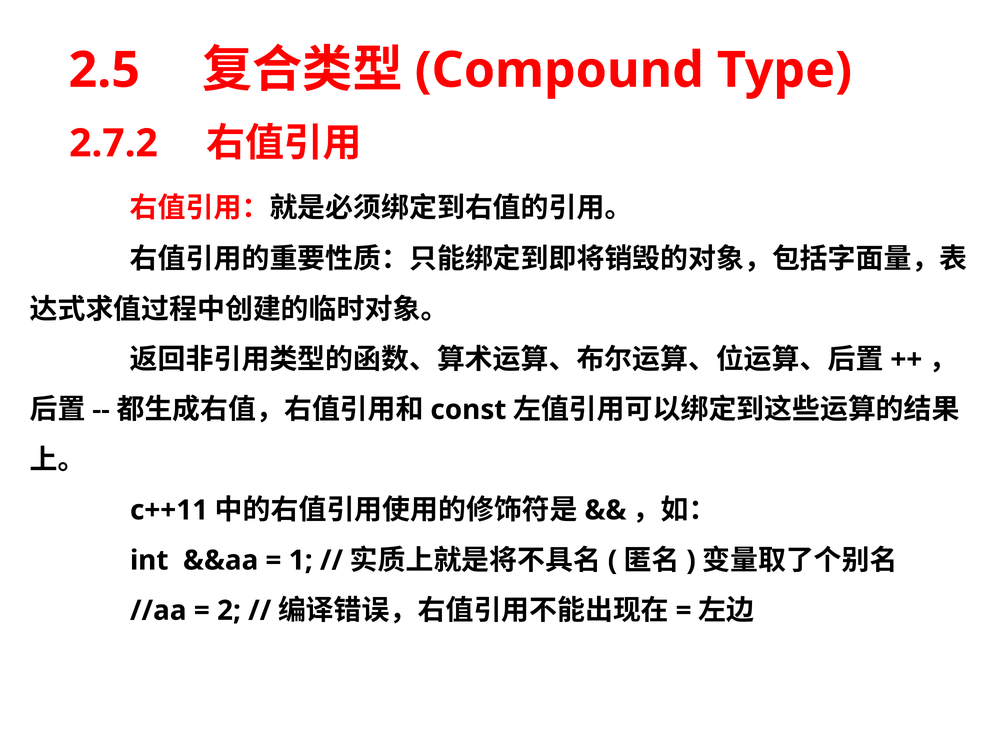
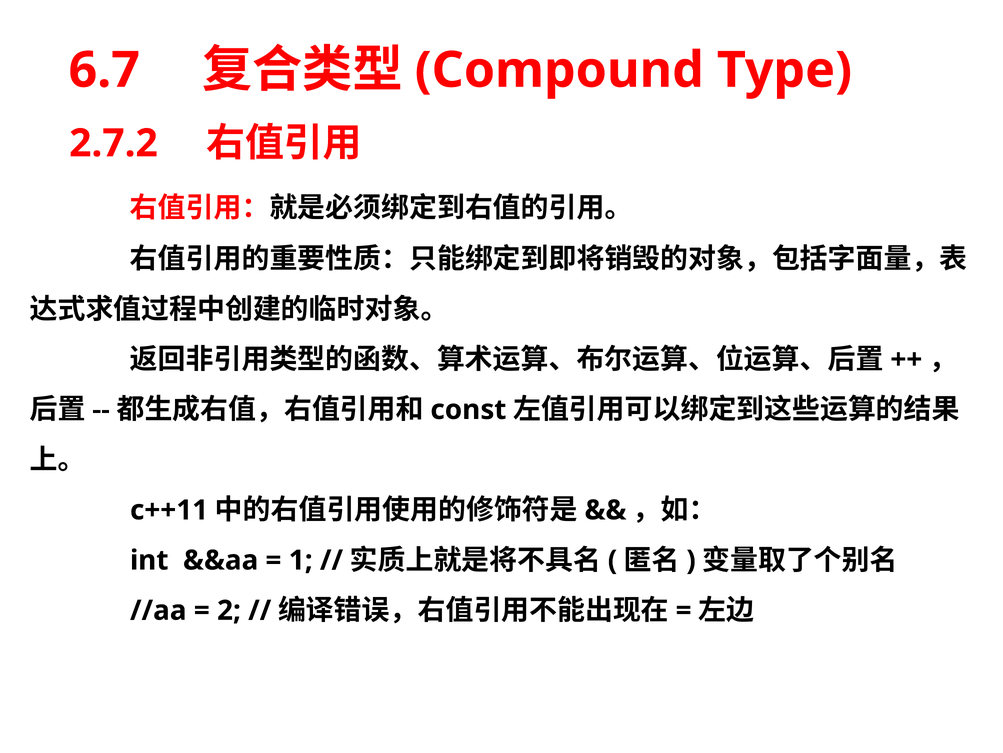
2.5: 2.5 -> 6.7
